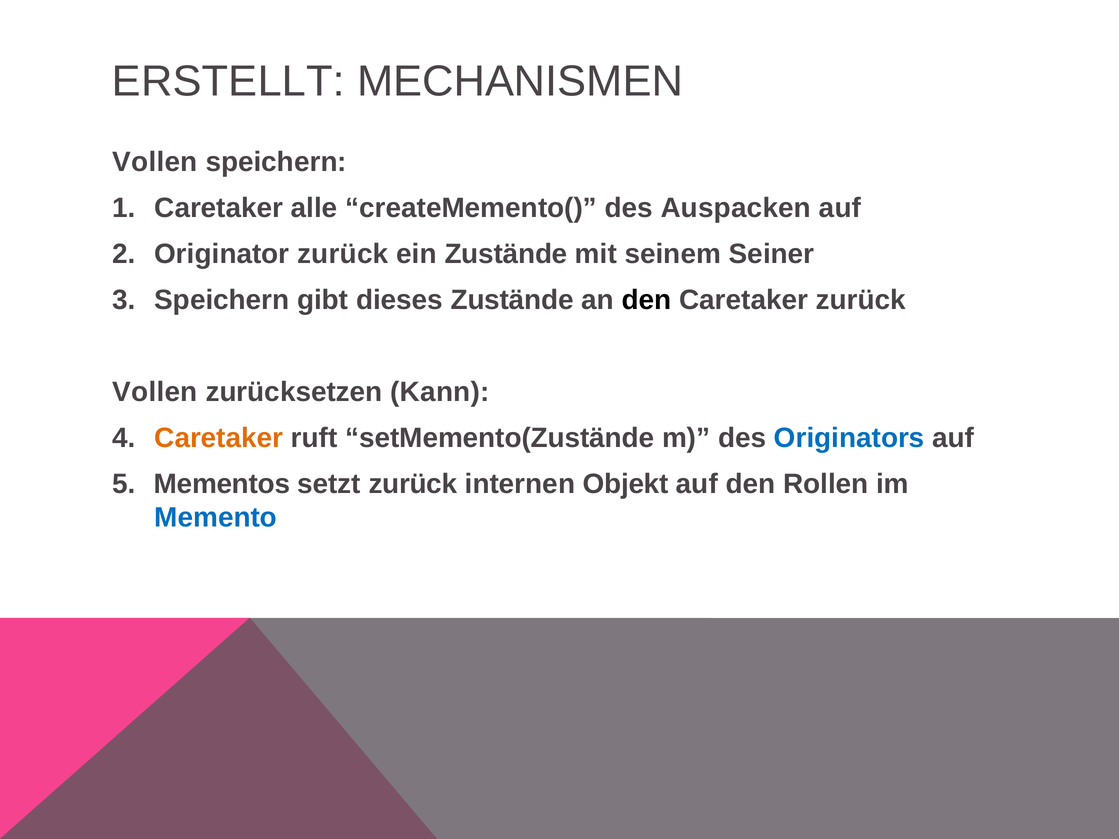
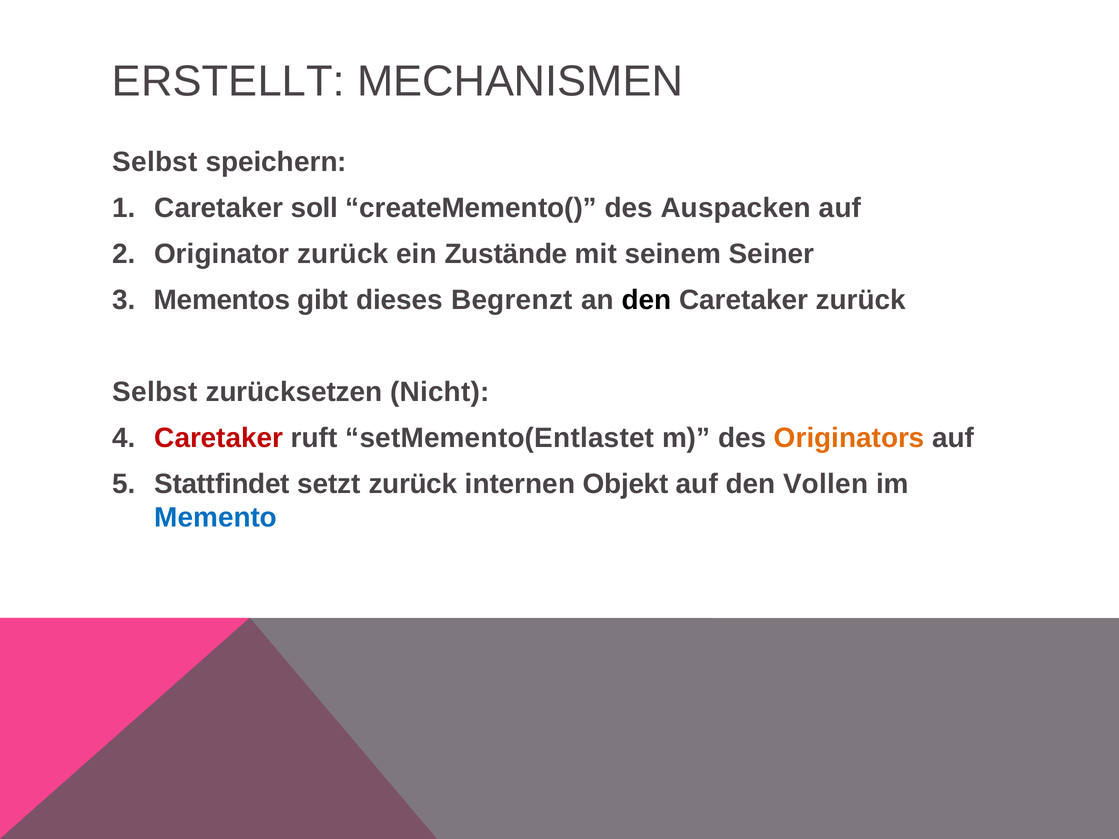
Vollen at (155, 162): Vollen -> Selbst
alle: alle -> soll
Speichern at (222, 300): Speichern -> Mementos
dieses Zustände: Zustände -> Begrenzt
Vollen at (155, 392): Vollen -> Selbst
Kann: Kann -> Nicht
Caretaker at (219, 438) colour: orange -> red
setMemento(Zustände: setMemento(Zustände -> setMemento(Entlastet
Originators colour: blue -> orange
Mementos: Mementos -> Stattfindet
Rollen: Rollen -> Vollen
